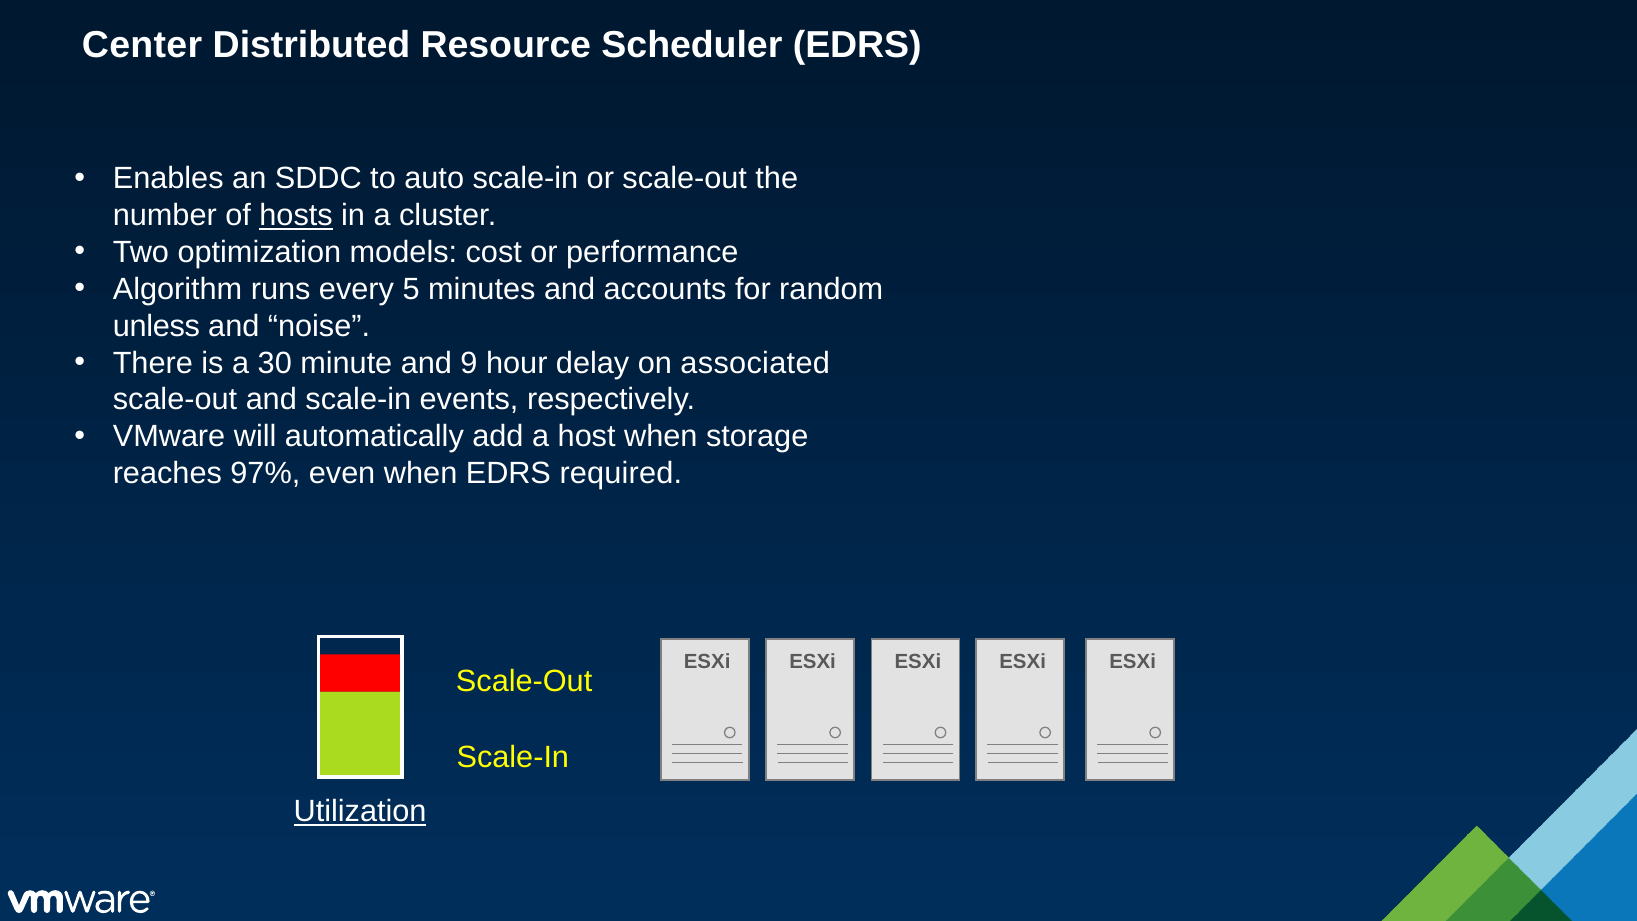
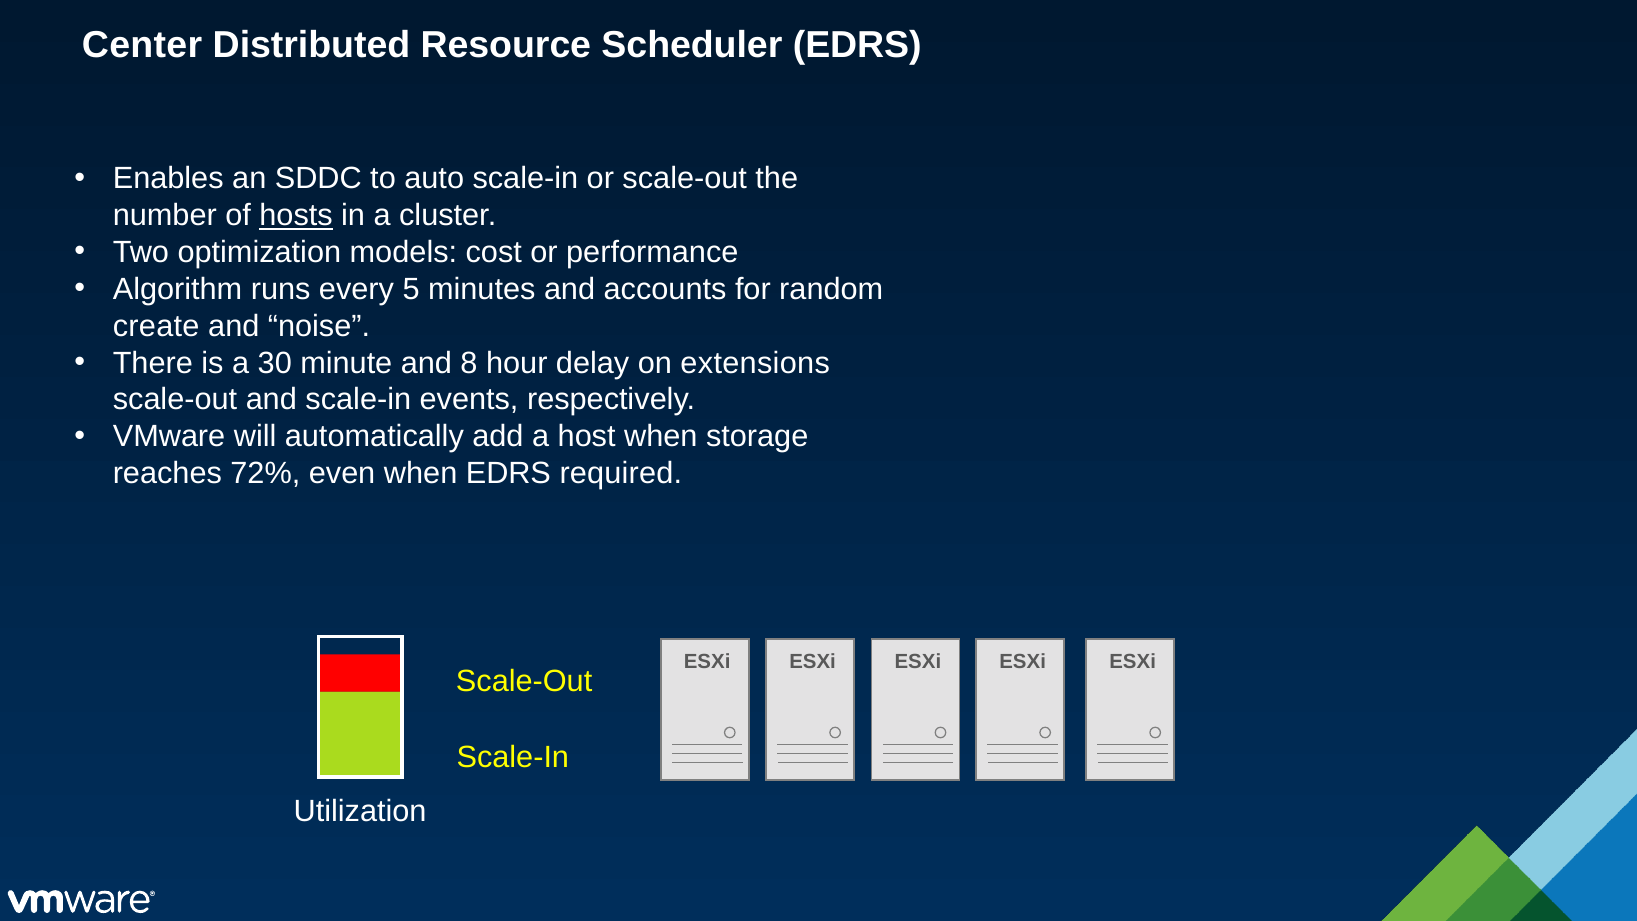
unless: unless -> create
9: 9 -> 8
associated: associated -> extensions
97%: 97% -> 72%
Utilization underline: present -> none
